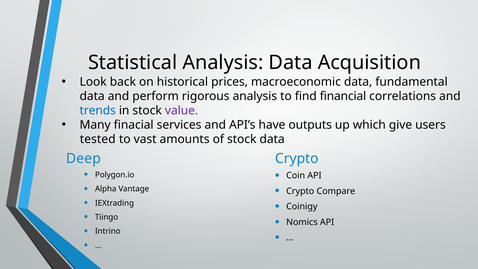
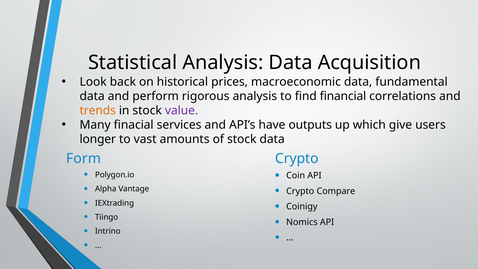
trends colour: blue -> orange
tested: tested -> longer
Deep: Deep -> Form
